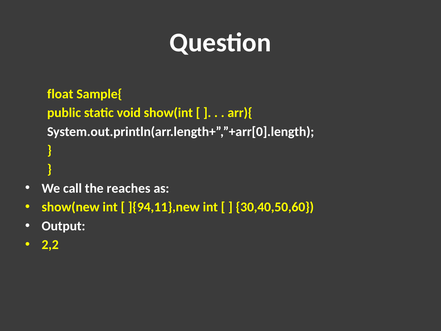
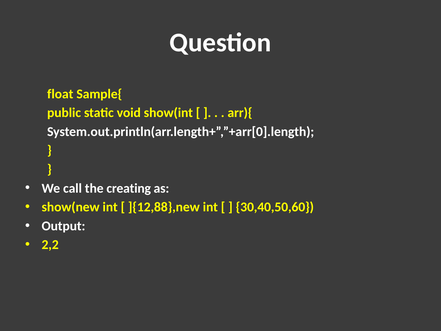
reaches: reaches -> creating
]{94,11},new: ]{94,11},new -> ]{12,88},new
